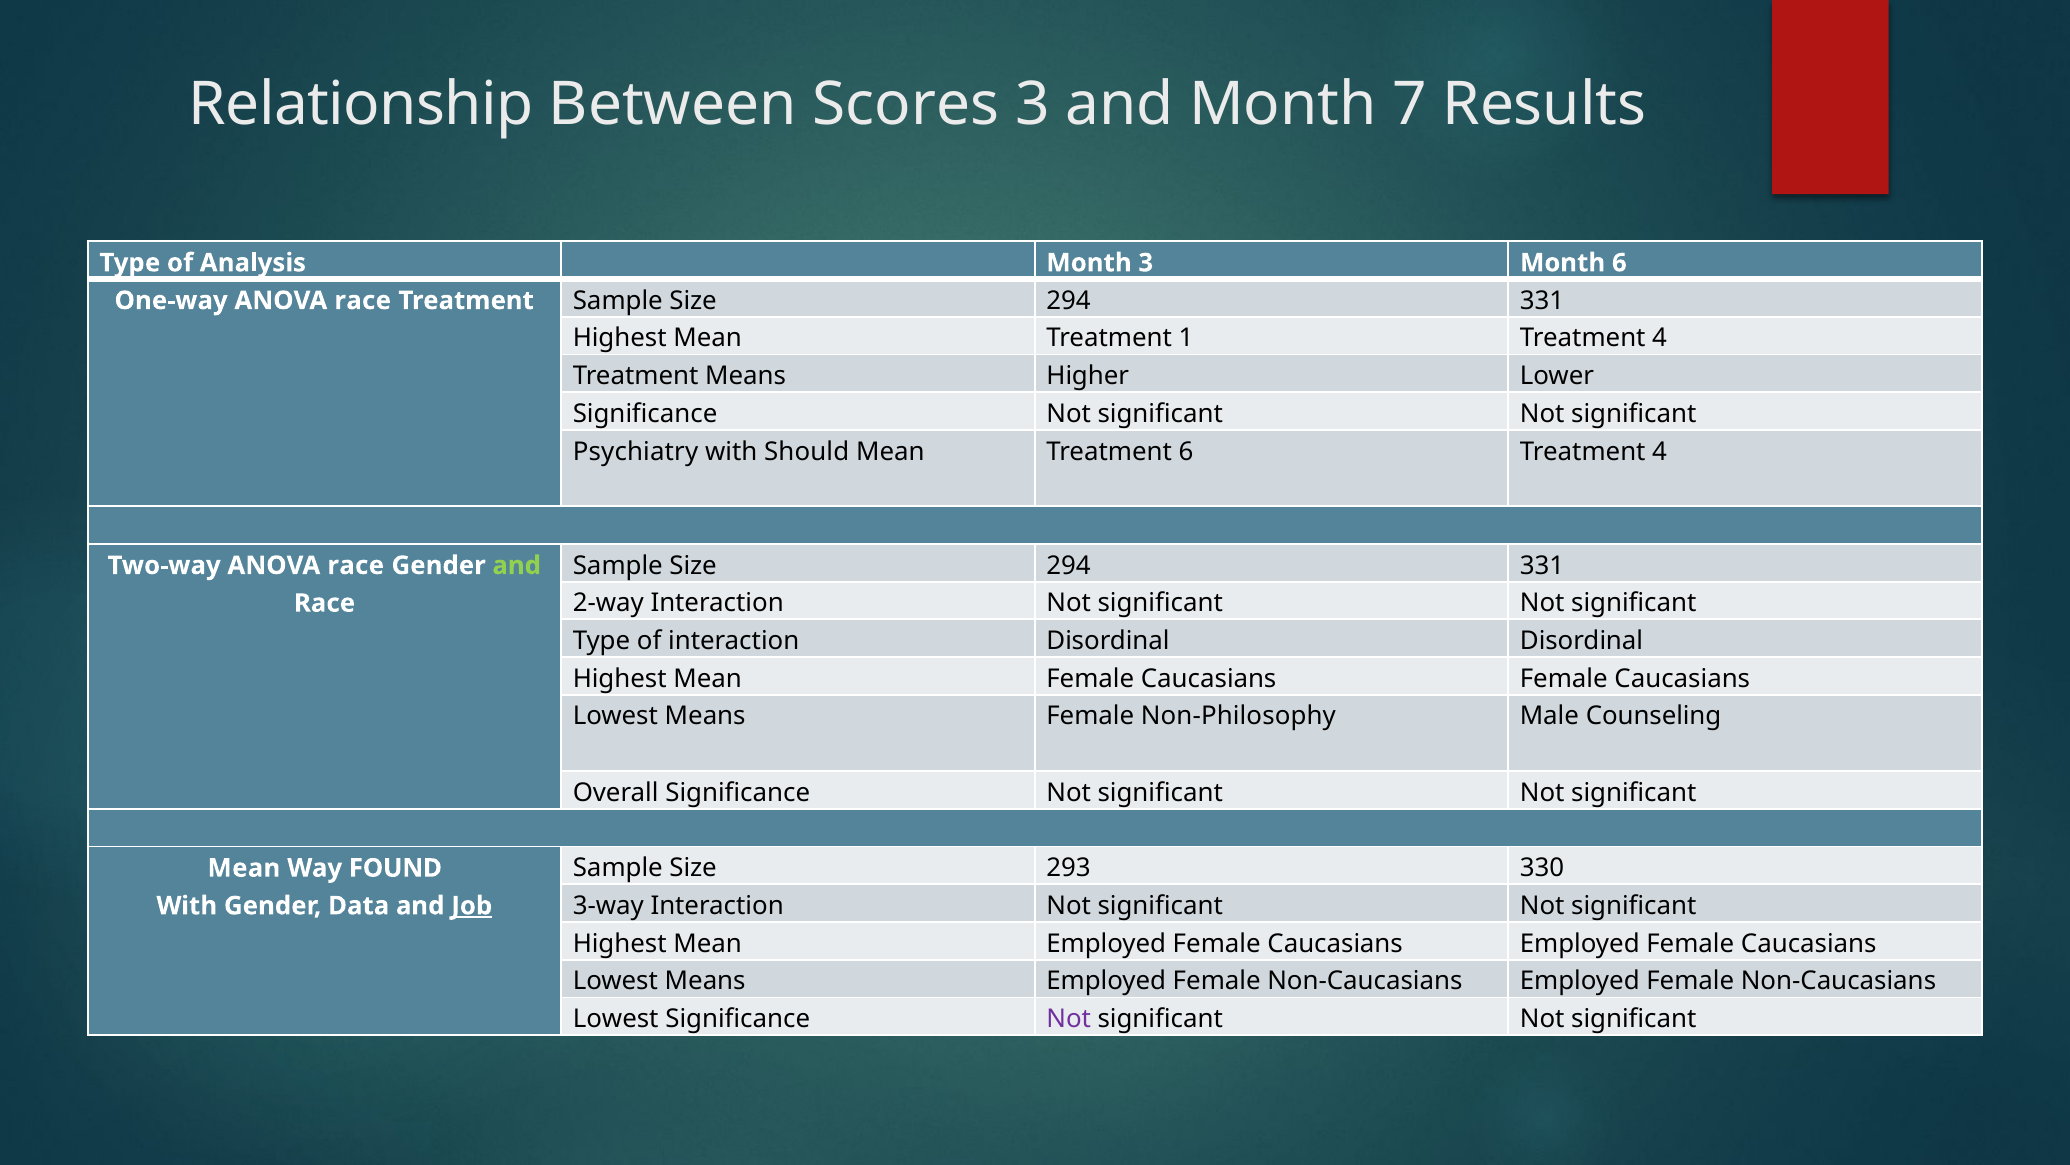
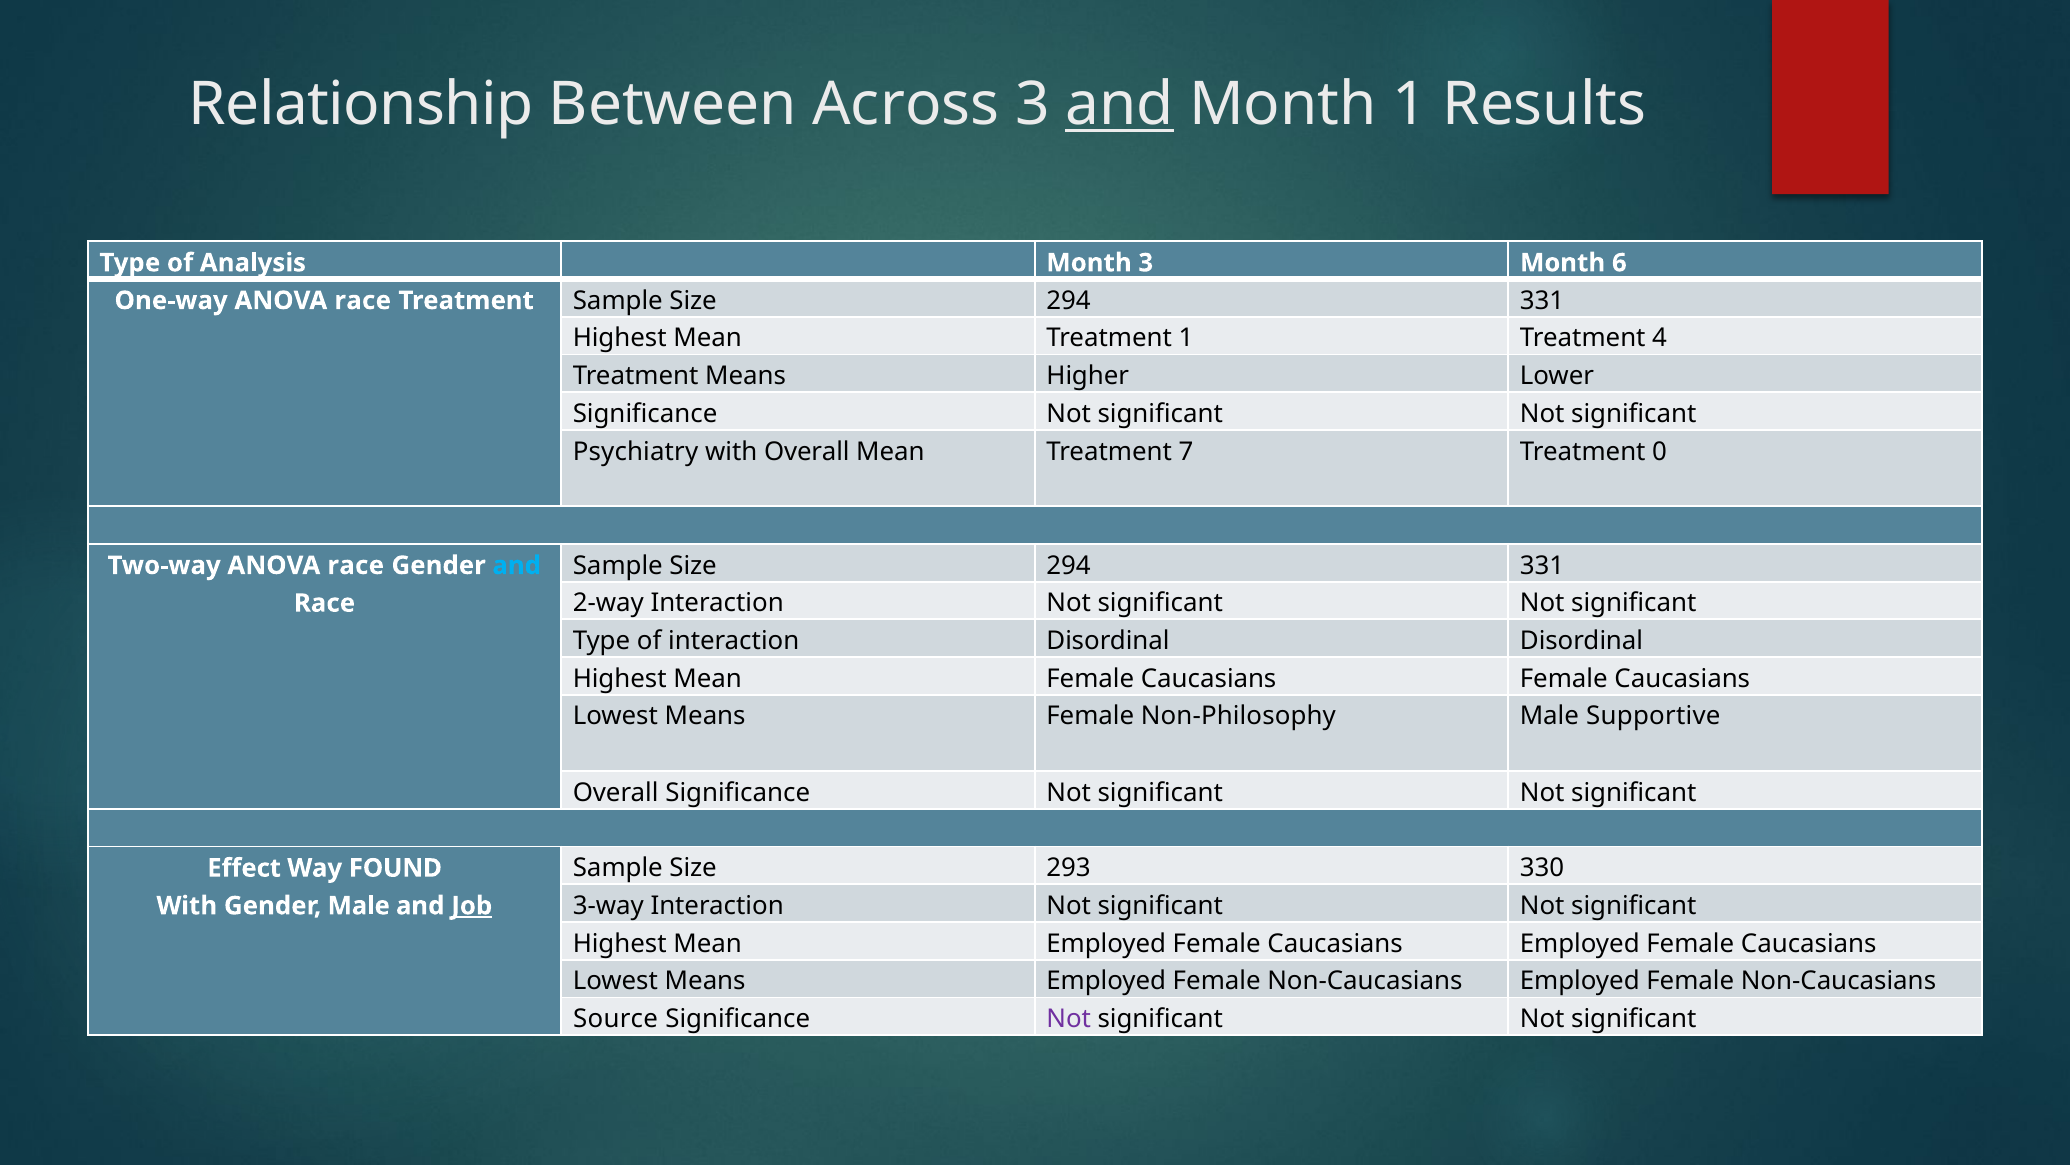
Scores: Scores -> Across
and at (1119, 105) underline: none -> present
Month 7: 7 -> 1
with Should: Should -> Overall
Treatment 6: 6 -> 7
4 at (1660, 451): 4 -> 0
and at (517, 565) colour: light green -> light blue
Counseling: Counseling -> Supportive
Mean at (244, 868): Mean -> Effect
Gender Data: Data -> Male
Lowest at (616, 1019): Lowest -> Source
